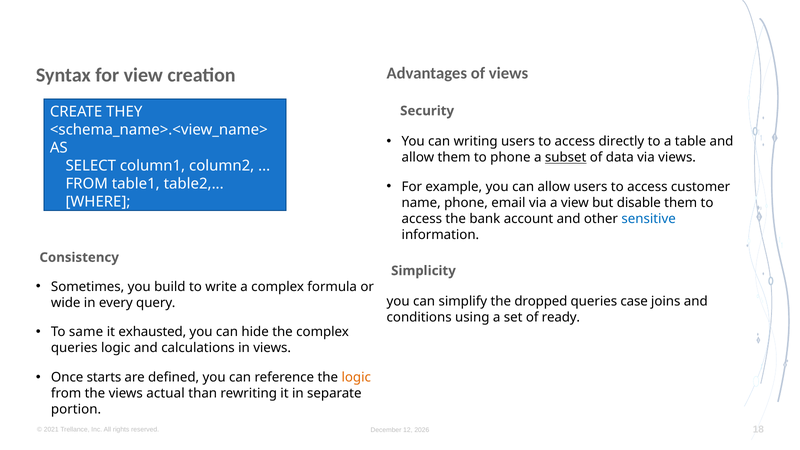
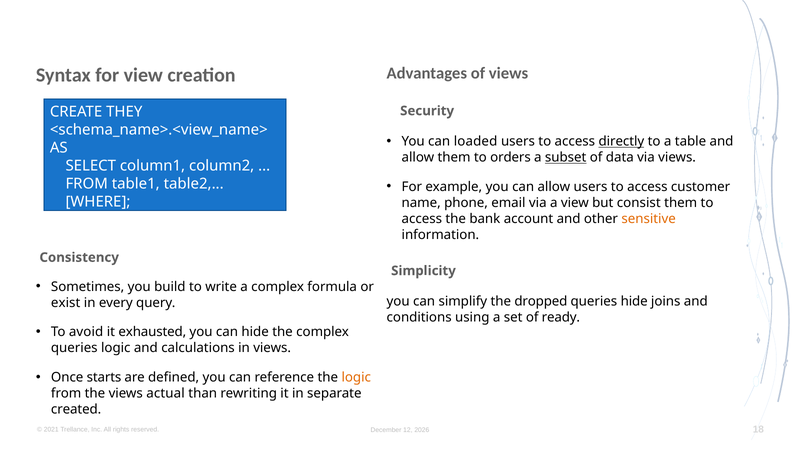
writing: writing -> loaded
directly underline: none -> present
to phone: phone -> orders
disable: disable -> consist
sensitive colour: blue -> orange
queries case: case -> hide
wide: wide -> exist
same: same -> avoid
portion: portion -> created
